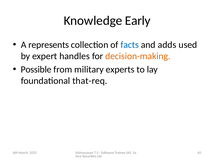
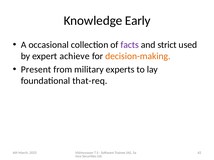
represents: represents -> occasional
facts colour: blue -> purple
adds: adds -> strict
handles: handles -> achieve
Possible: Possible -> Present
